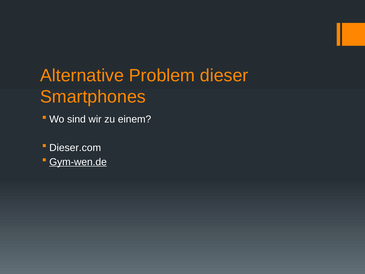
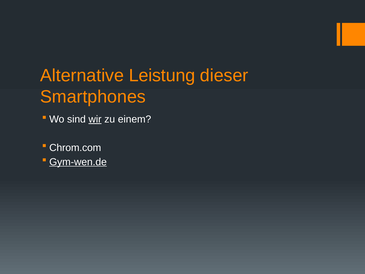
Problem: Problem -> Leistung
wir underline: none -> present
Dieser.com: Dieser.com -> Chrom.com
